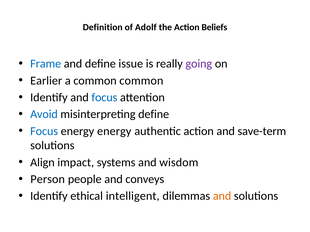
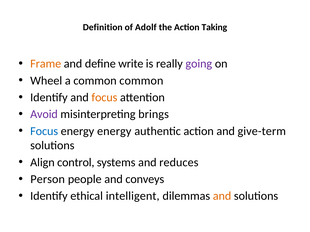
Beliefs: Beliefs -> Taking
Frame colour: blue -> orange
issue: issue -> write
Earlier: Earlier -> Wheel
focus at (104, 98) colour: blue -> orange
Avoid colour: blue -> purple
misinterpreting define: define -> brings
save-term: save-term -> give-term
impact: impact -> control
wisdom: wisdom -> reduces
